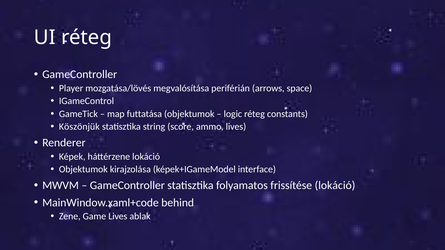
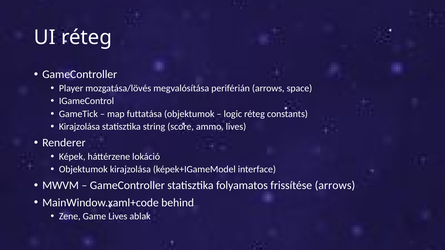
Köszönjük at (79, 127): Köszönjük -> Kirajzolása
frissítése lokáció: lokáció -> arrows
